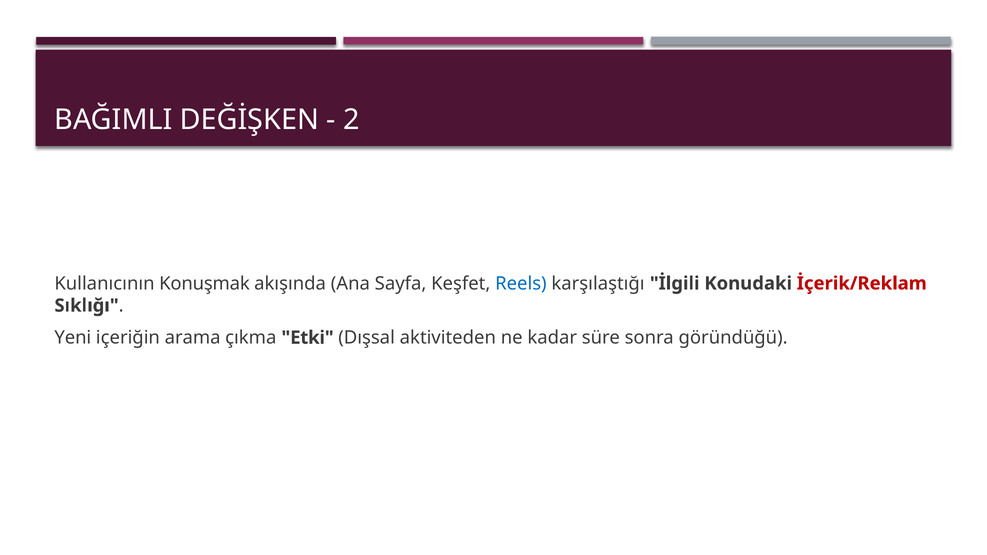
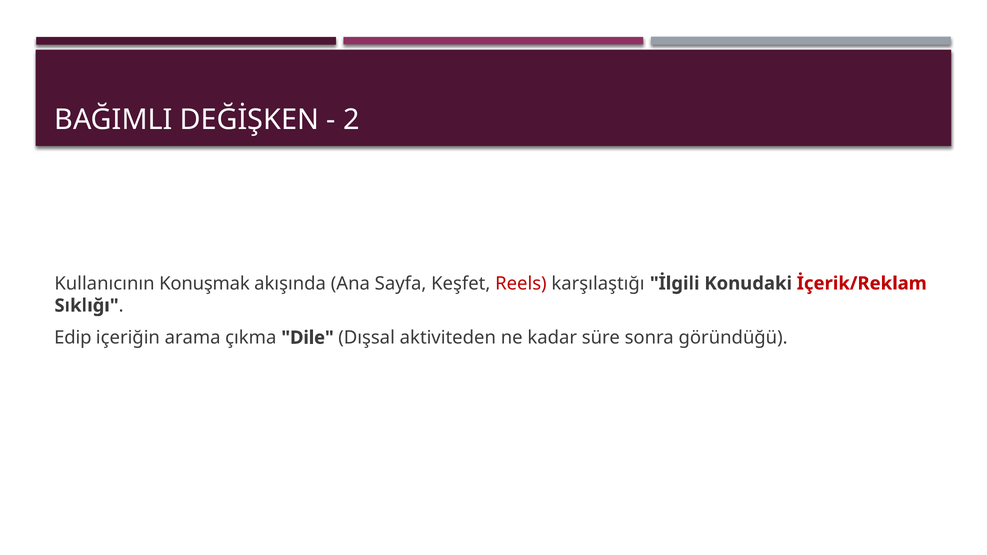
Reels colour: blue -> red
Yeni: Yeni -> Edip
Etki: Etki -> Dile
